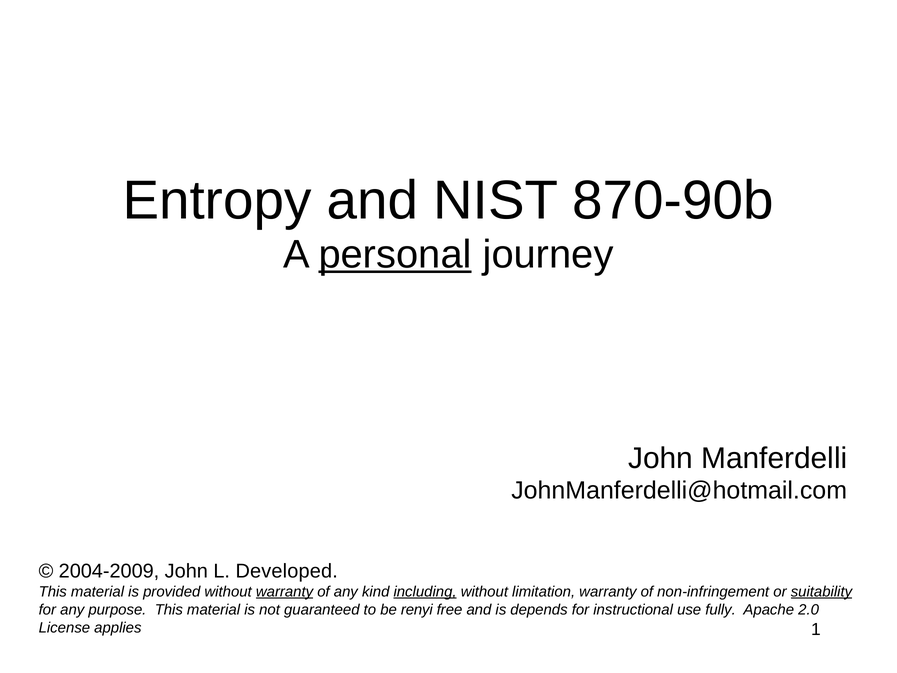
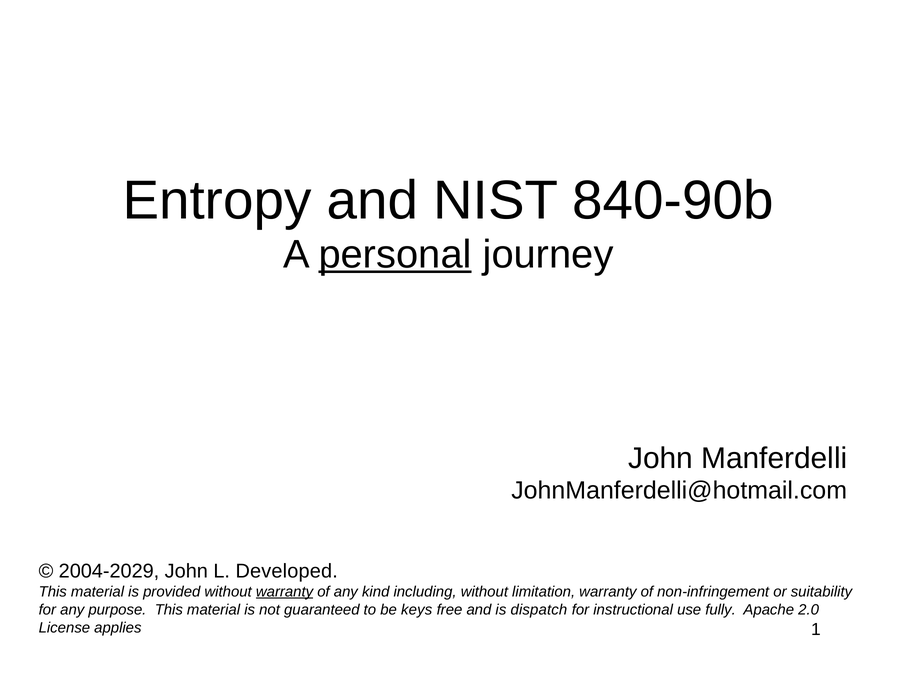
870-90b: 870-90b -> 840-90b
2004-2009: 2004-2009 -> 2004-2029
including underline: present -> none
suitability underline: present -> none
renyi: renyi -> keys
depends: depends -> dispatch
